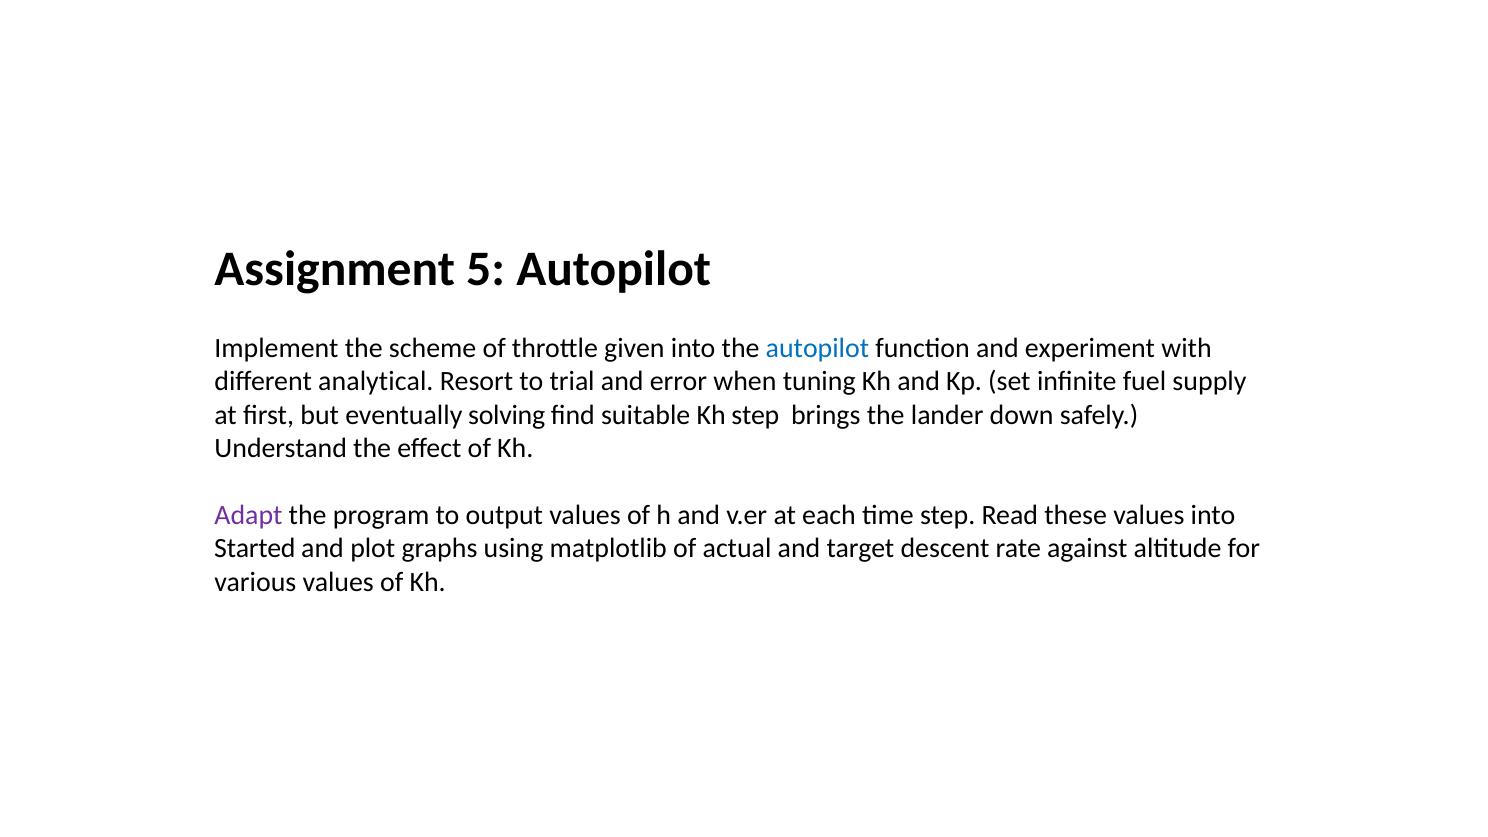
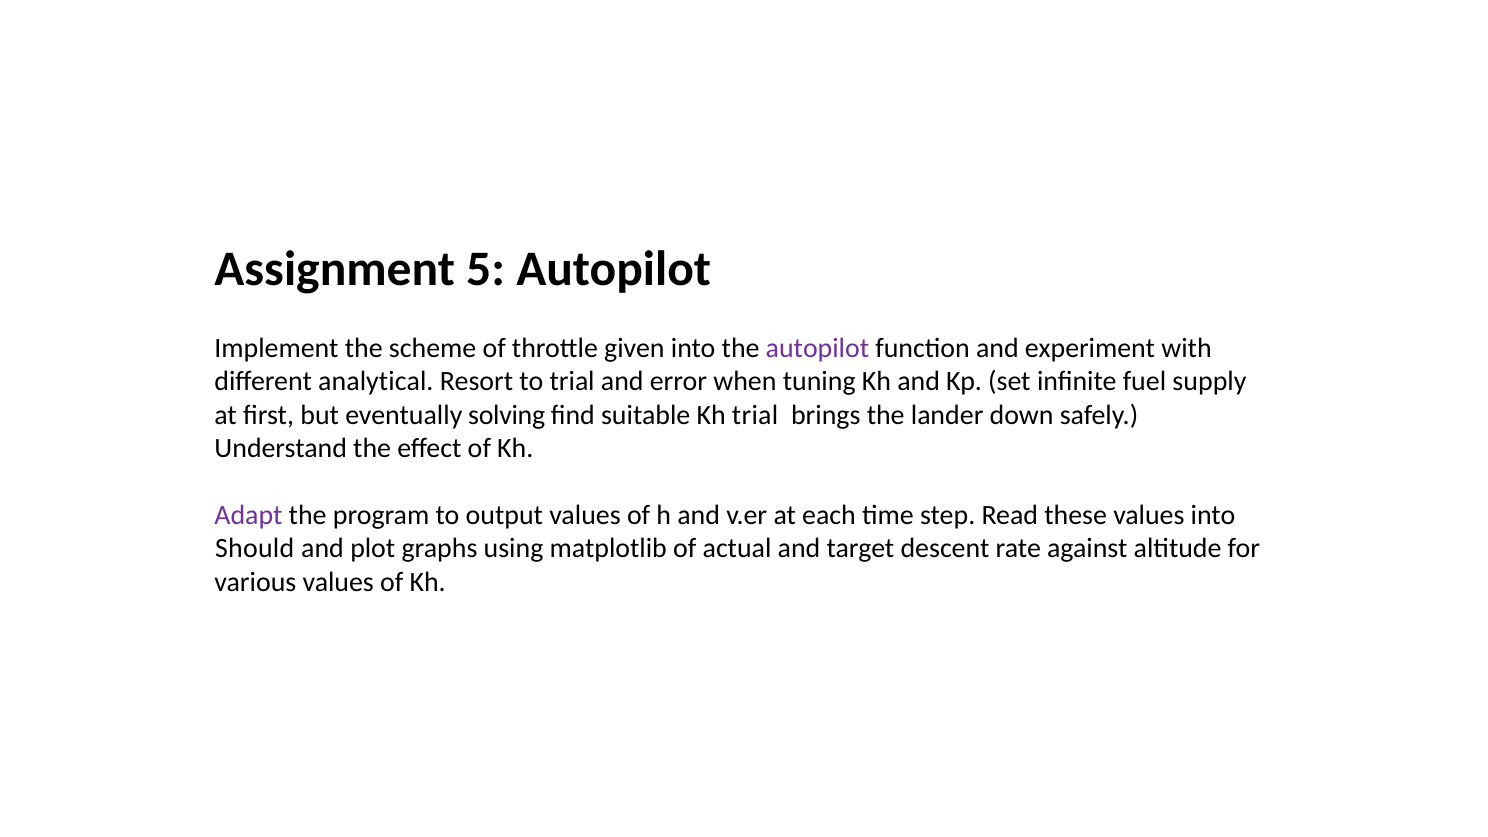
autopilot at (817, 348) colour: blue -> purple
Kh step: step -> trial
Started: Started -> Should
